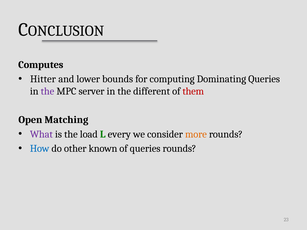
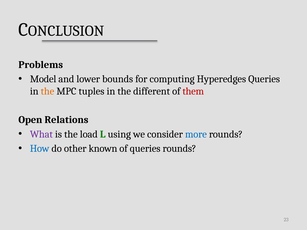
Computes: Computes -> Problems
Hitter: Hitter -> Model
Dominating: Dominating -> Hyperedges
the at (47, 91) colour: purple -> orange
server: server -> tuples
Matching: Matching -> Relations
every: every -> using
more colour: orange -> blue
